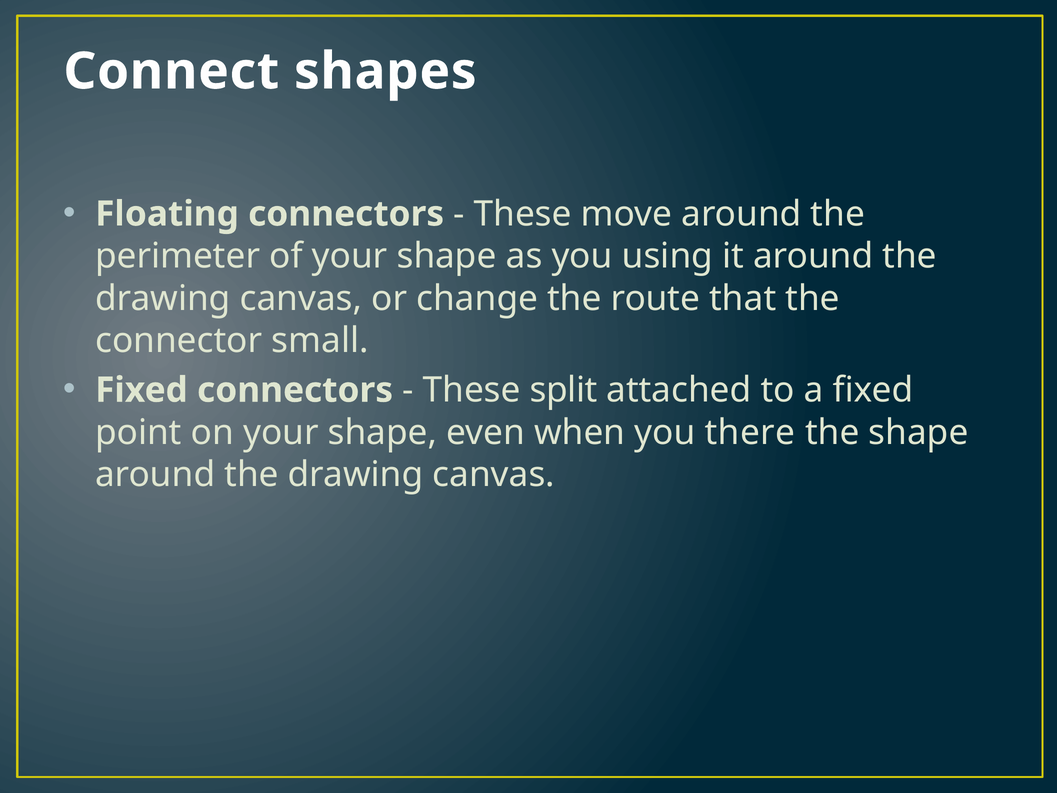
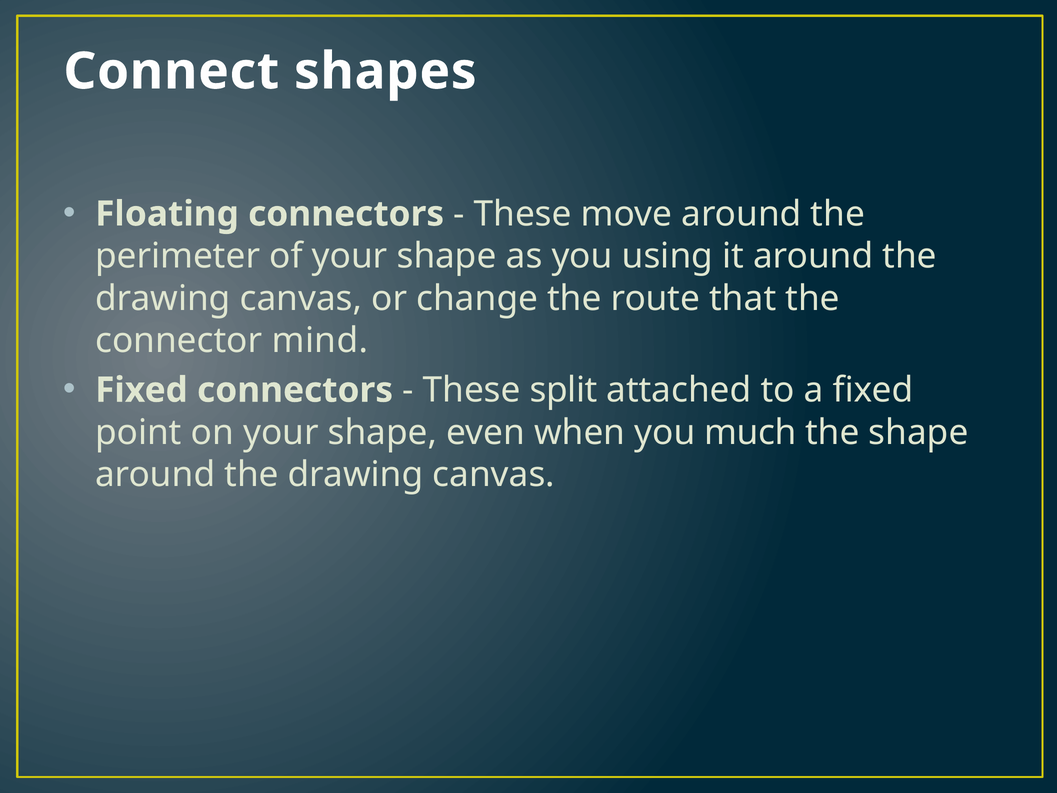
small: small -> mind
there: there -> much
